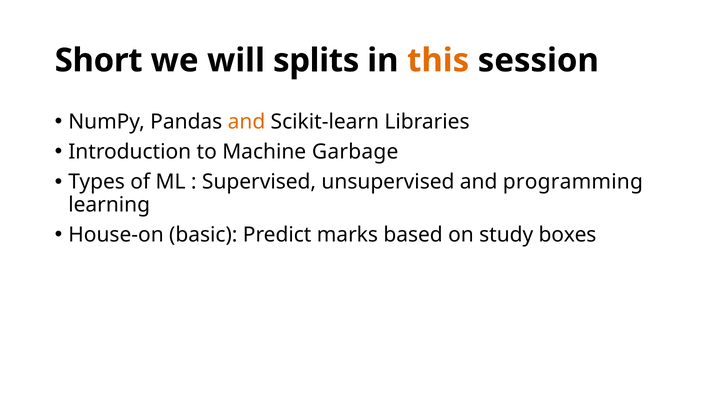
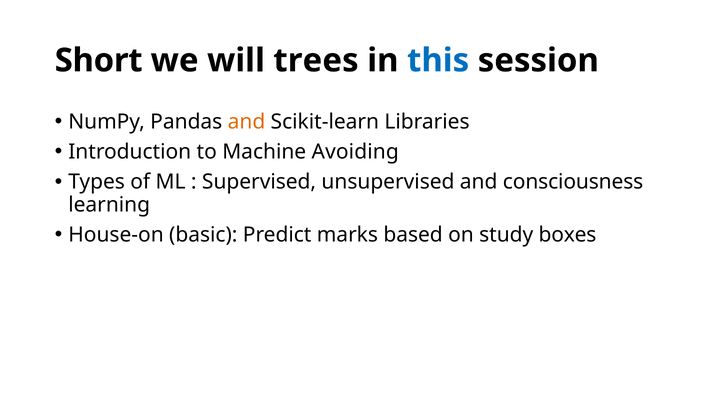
splits: splits -> trees
this colour: orange -> blue
Garbage: Garbage -> Avoiding
programming: programming -> consciousness
